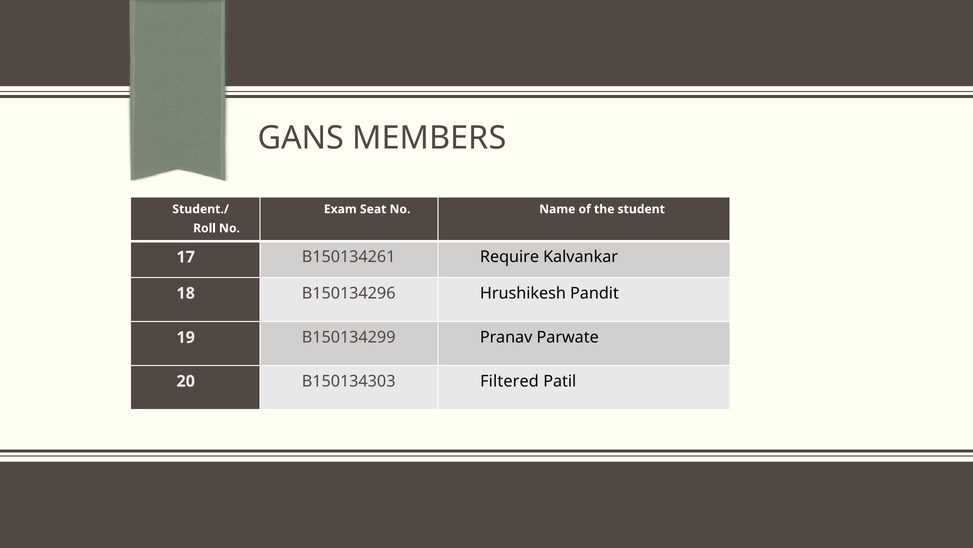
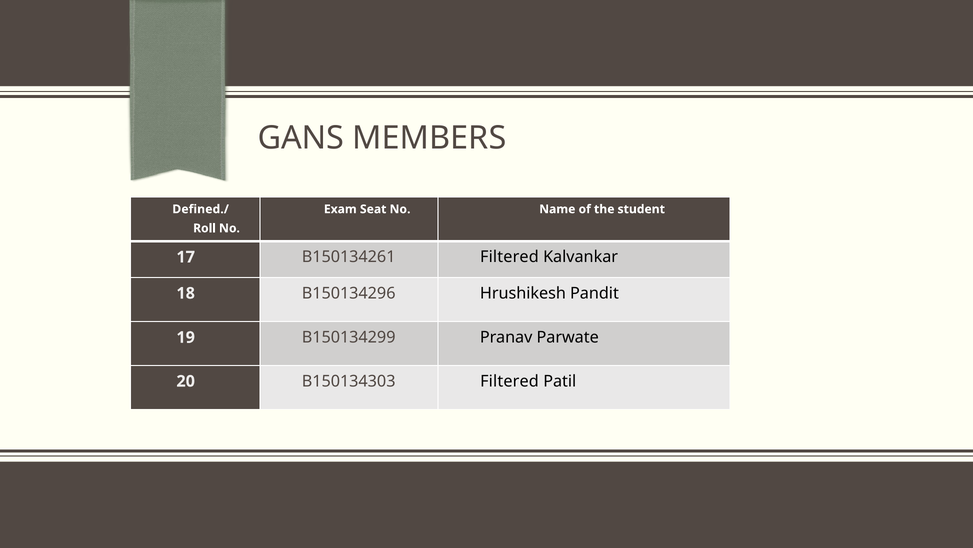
Student./: Student./ -> Defined./
B150134261 Require: Require -> Filtered
